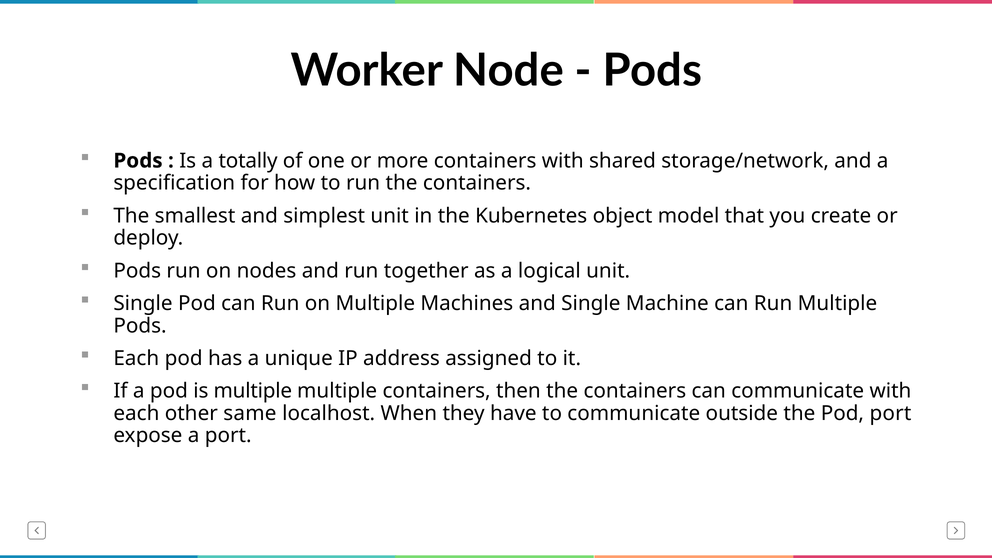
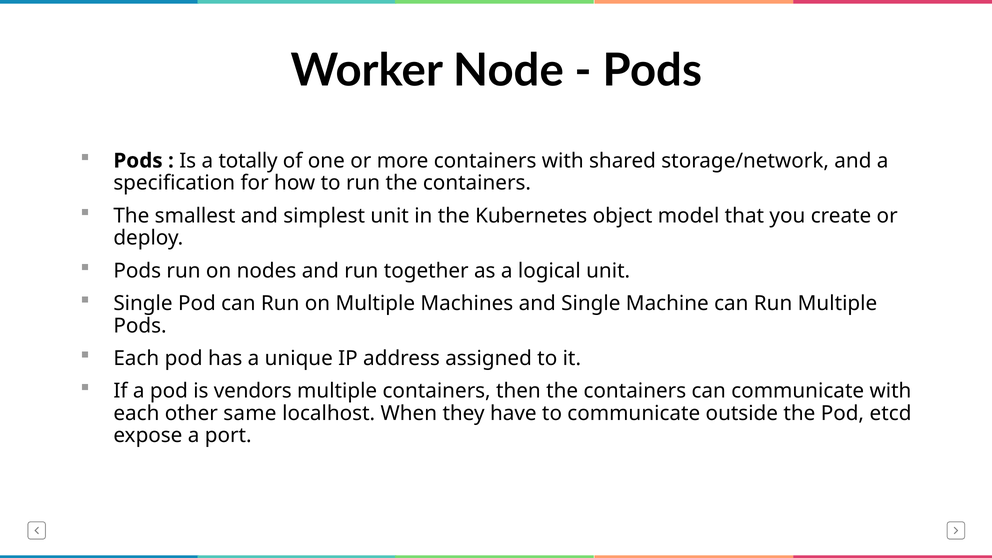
is multiple: multiple -> vendors
Pod port: port -> etcd
